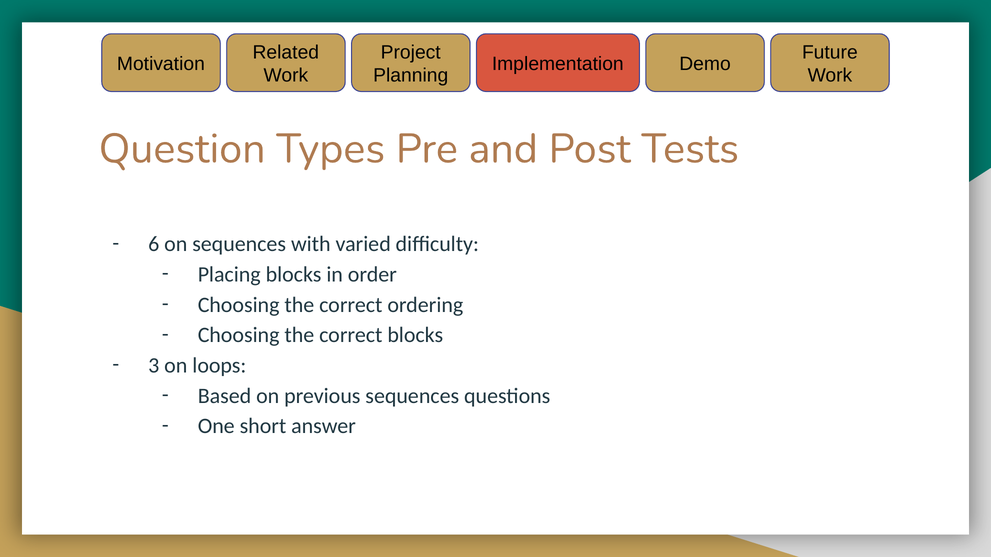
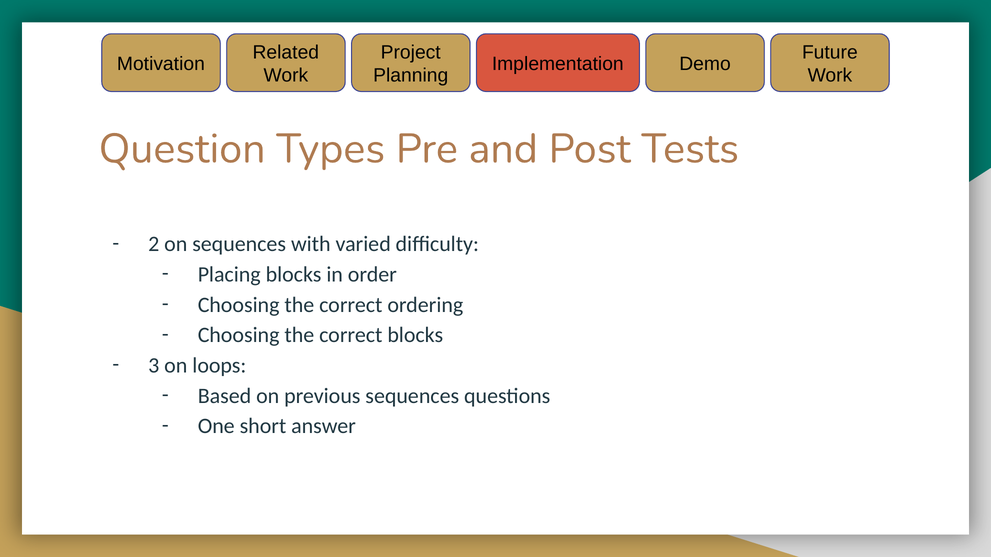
6: 6 -> 2
